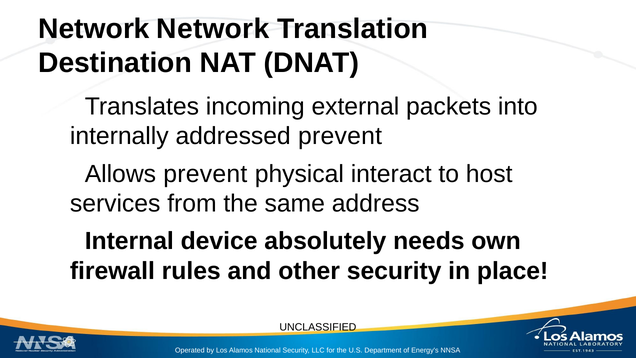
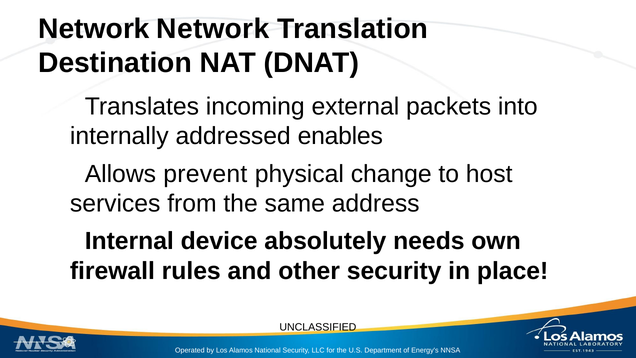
addressed prevent: prevent -> enables
interact: interact -> change
